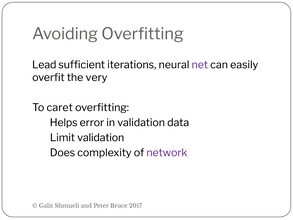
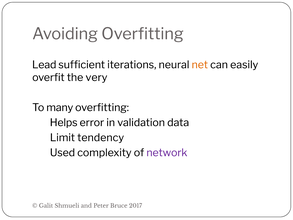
net colour: purple -> orange
caret: caret -> many
Limit validation: validation -> tendency
Does: Does -> Used
